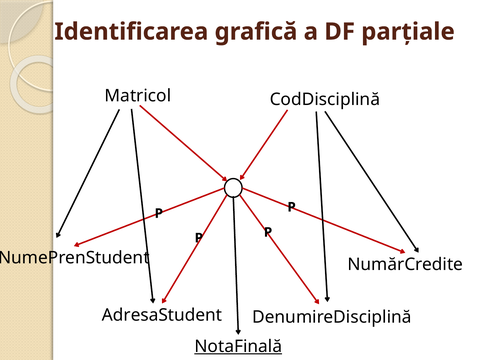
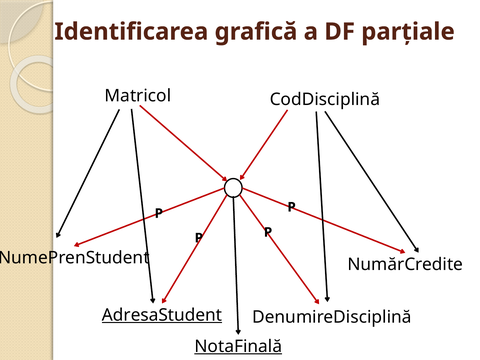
AdresaStudent underline: none -> present
